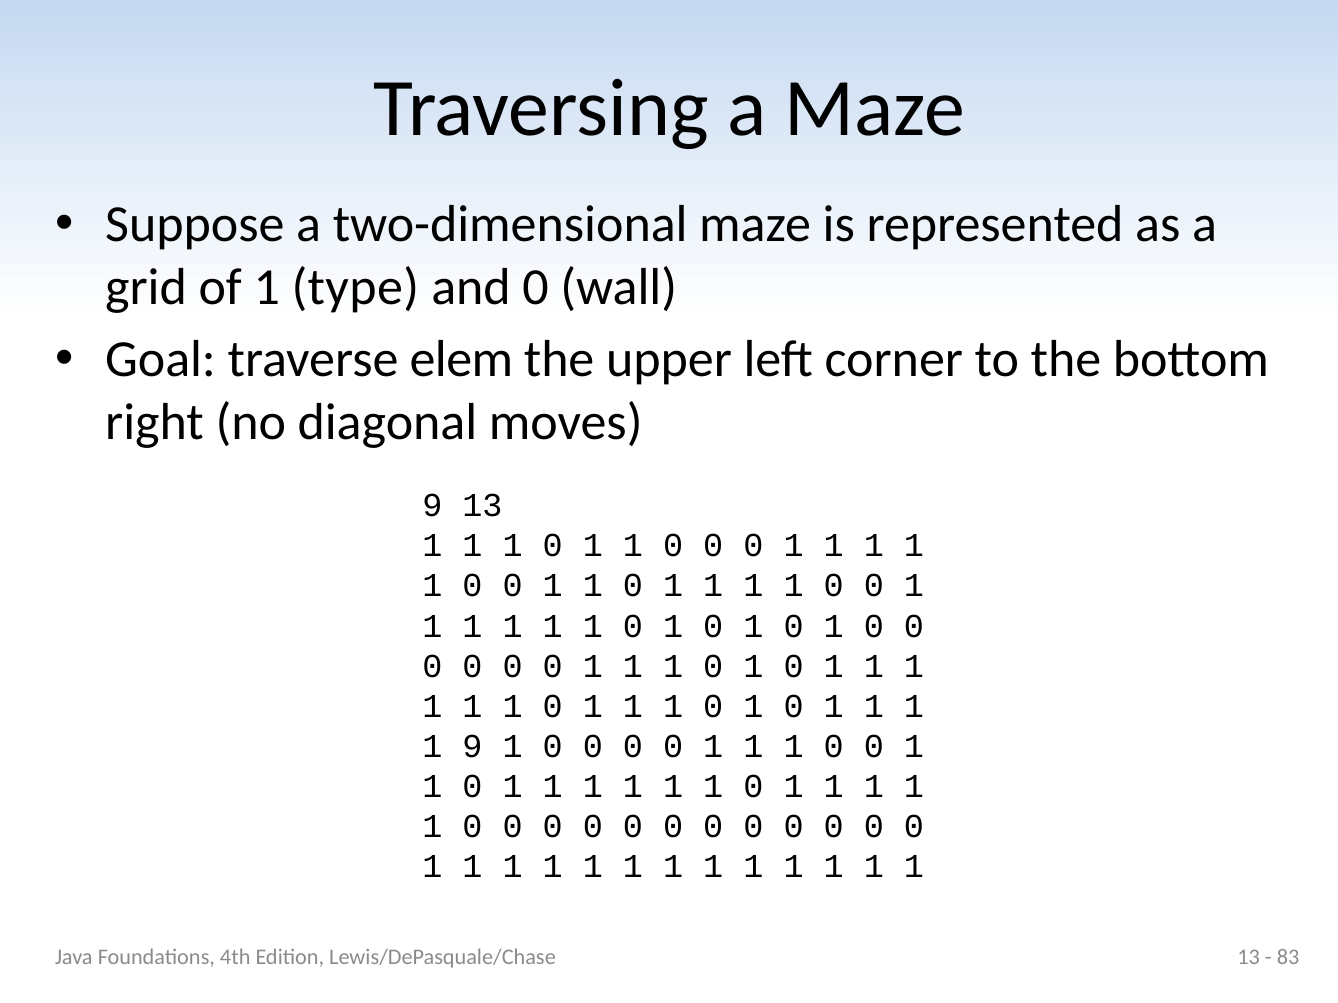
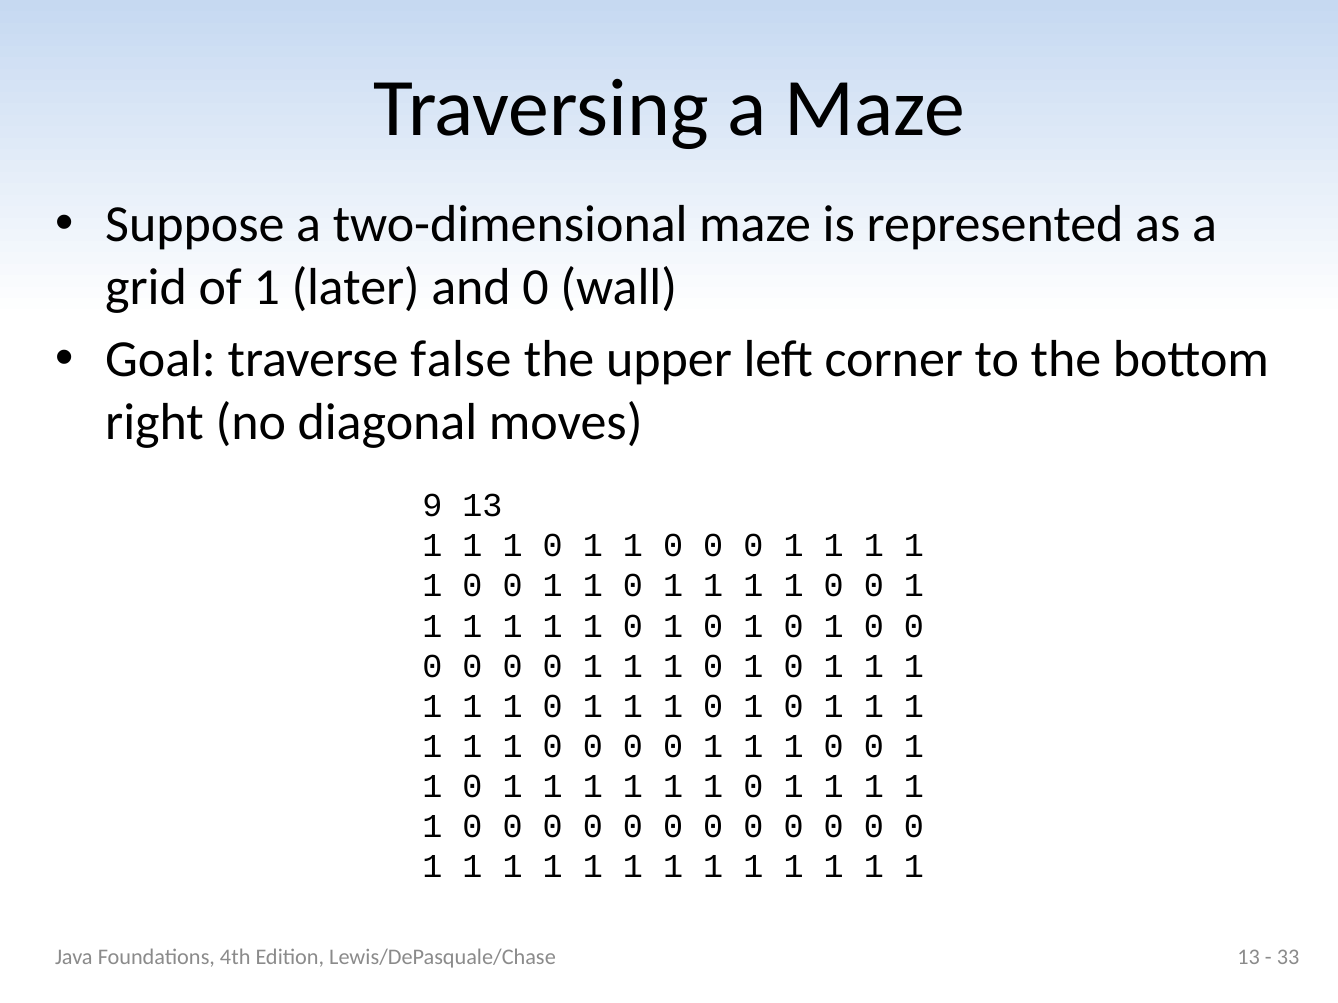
type: type -> later
elem: elem -> false
9 at (472, 747): 9 -> 1
83: 83 -> 33
